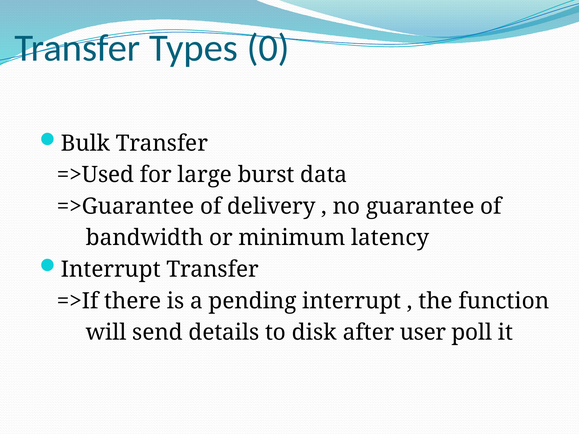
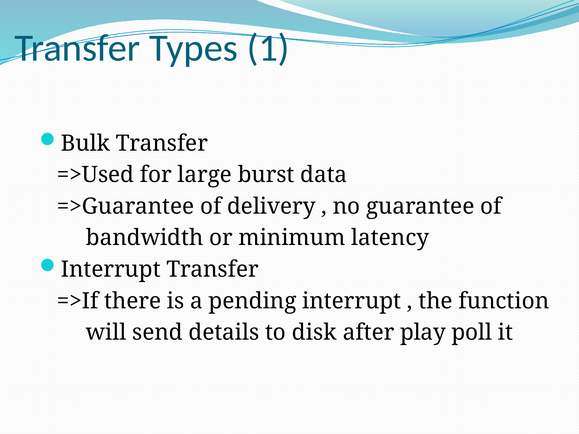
0: 0 -> 1
user: user -> play
